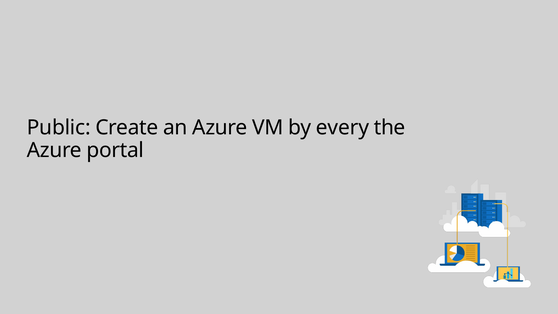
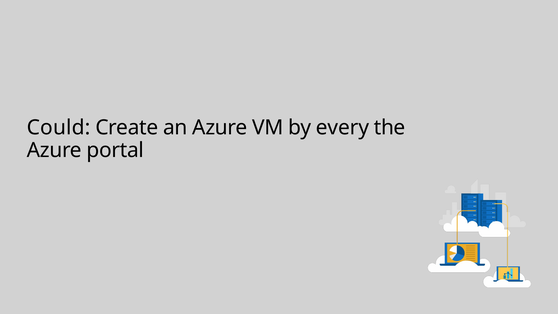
Public: Public -> Could
